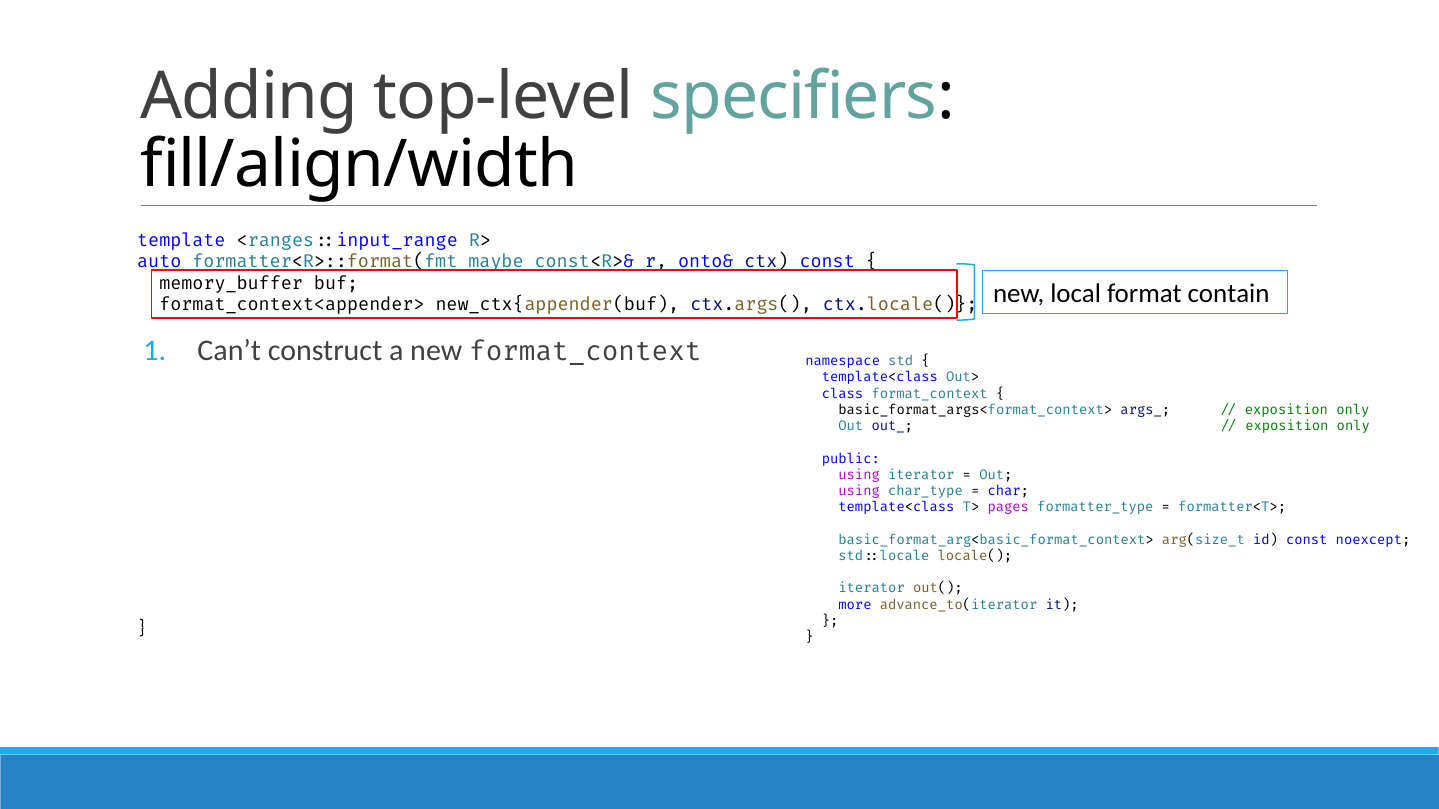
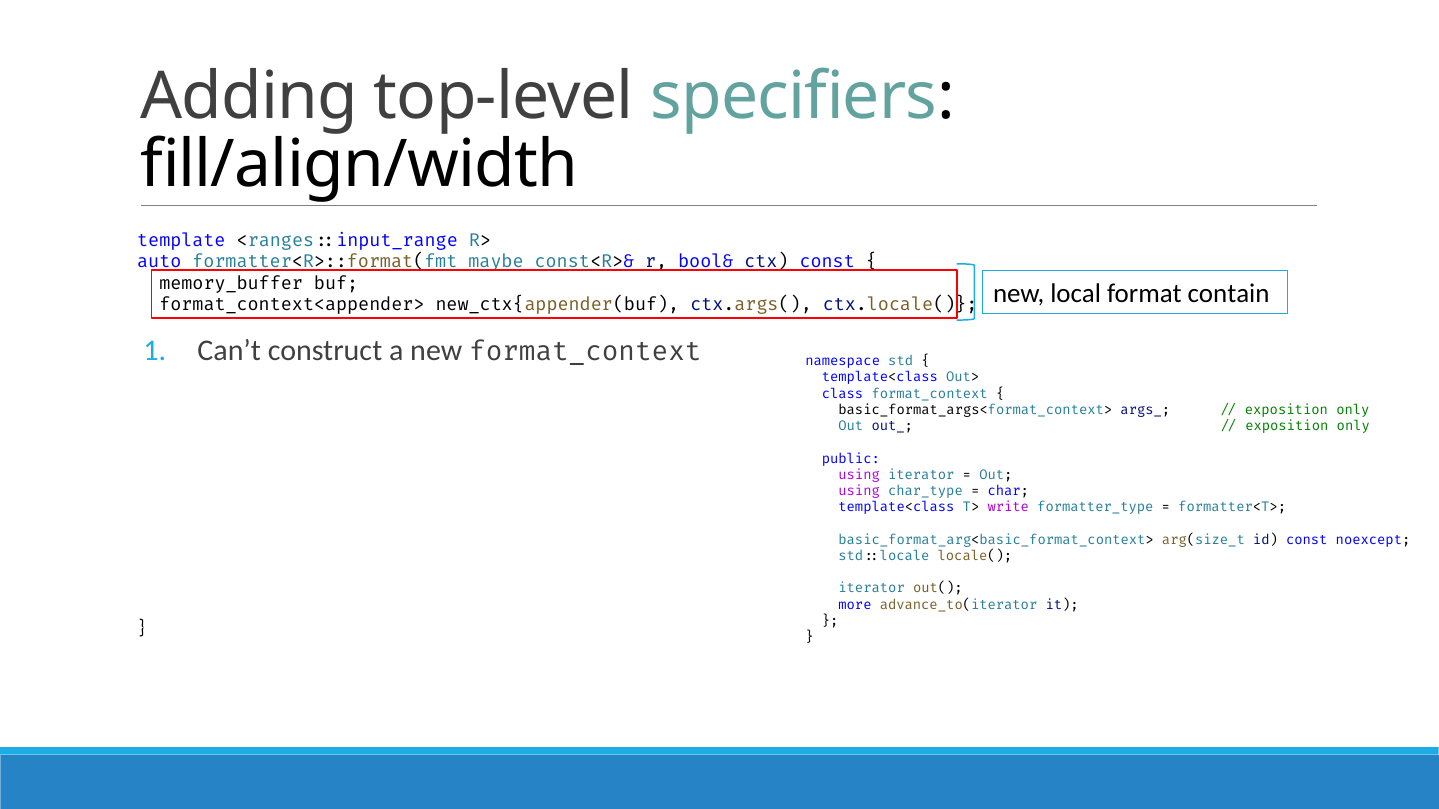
onto&: onto& -> bool&
T> pages: pages -> write
